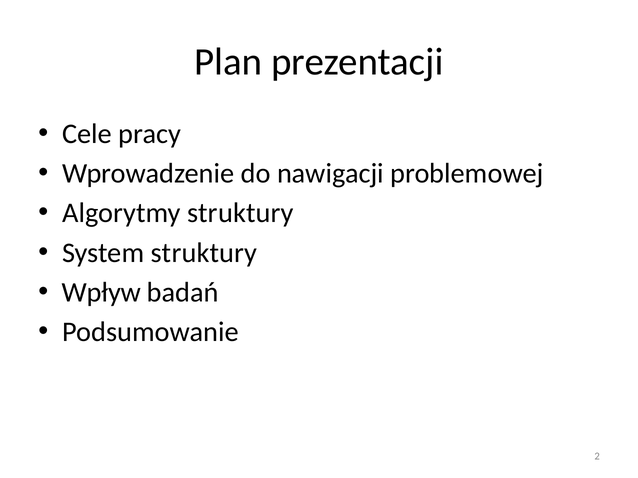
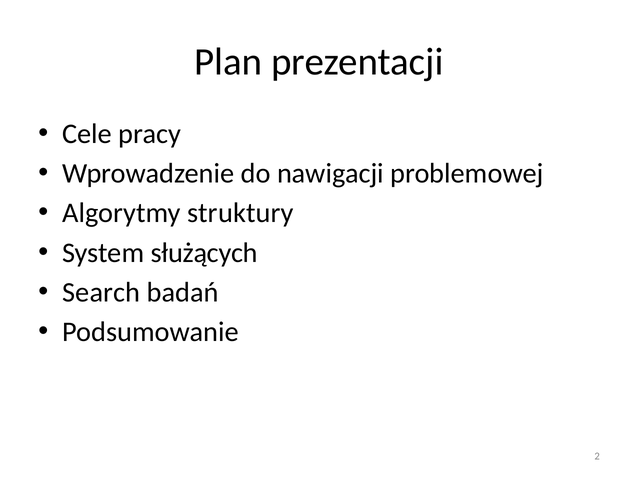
System struktury: struktury -> służących
Wpływ: Wpływ -> Search
